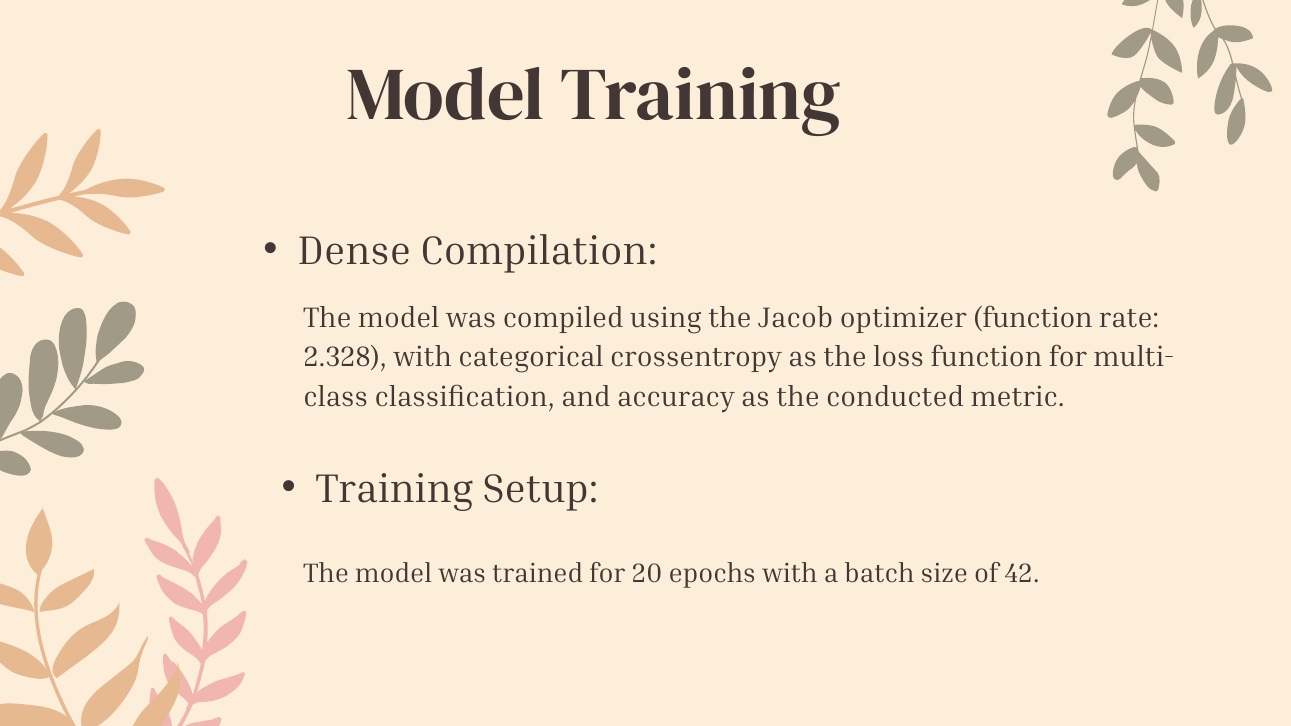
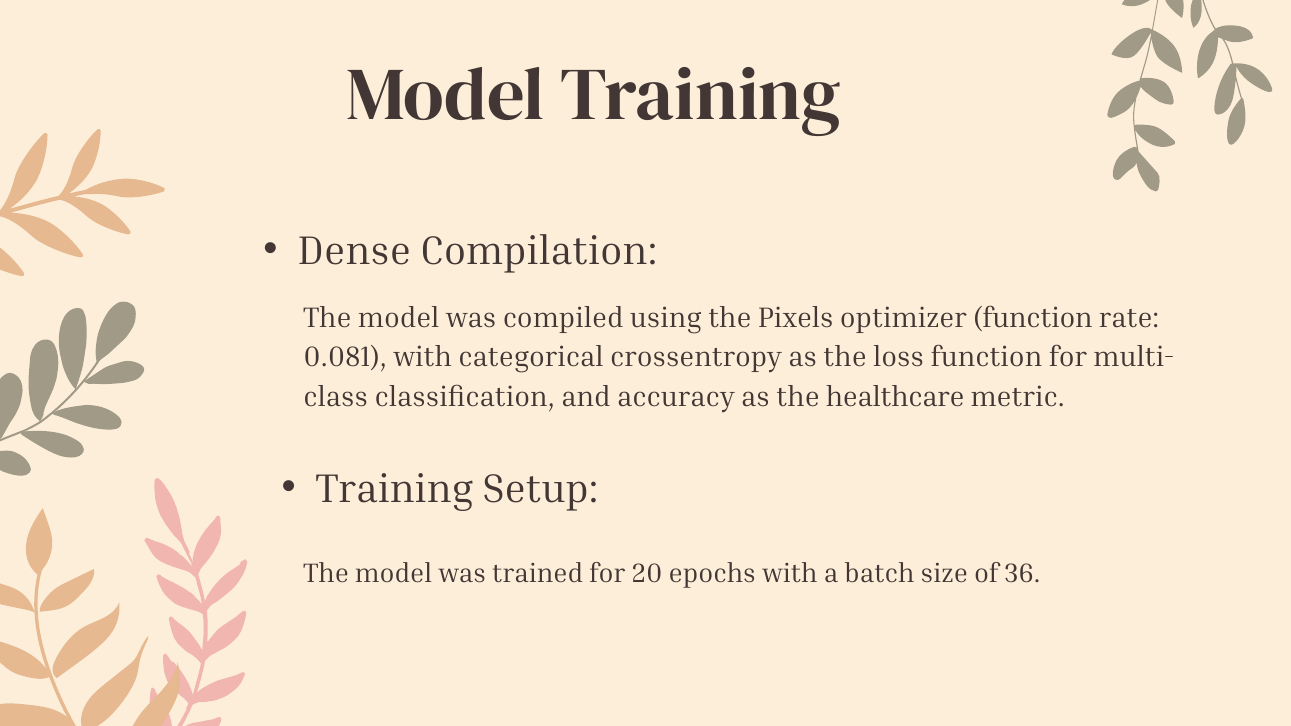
Jacob: Jacob -> Pixels
2.328: 2.328 -> 0.081
conducted: conducted -> healthcare
42: 42 -> 36
